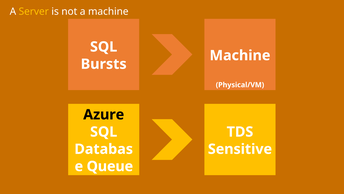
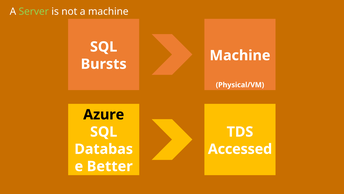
Server colour: yellow -> light green
Sensitive: Sensitive -> Accessed
Queue: Queue -> Better
